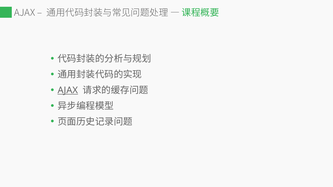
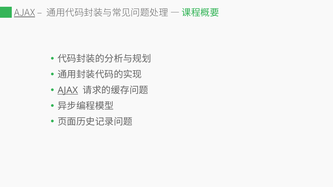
AJAX at (25, 13) underline: none -> present
